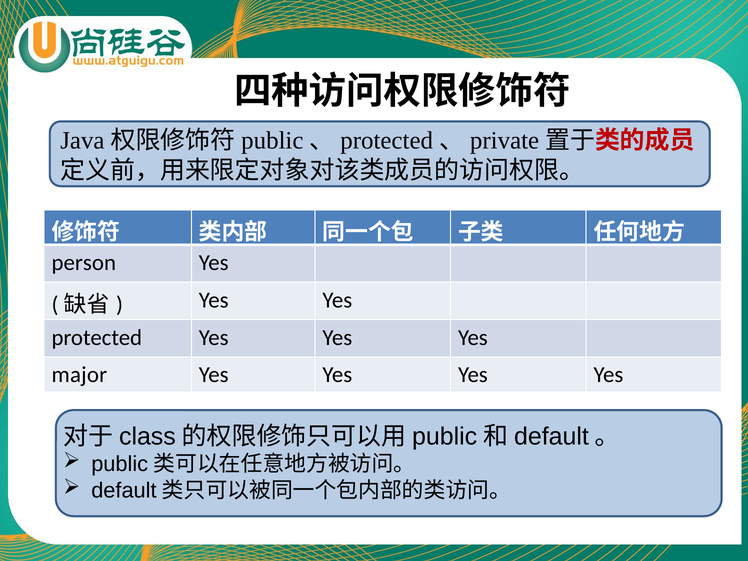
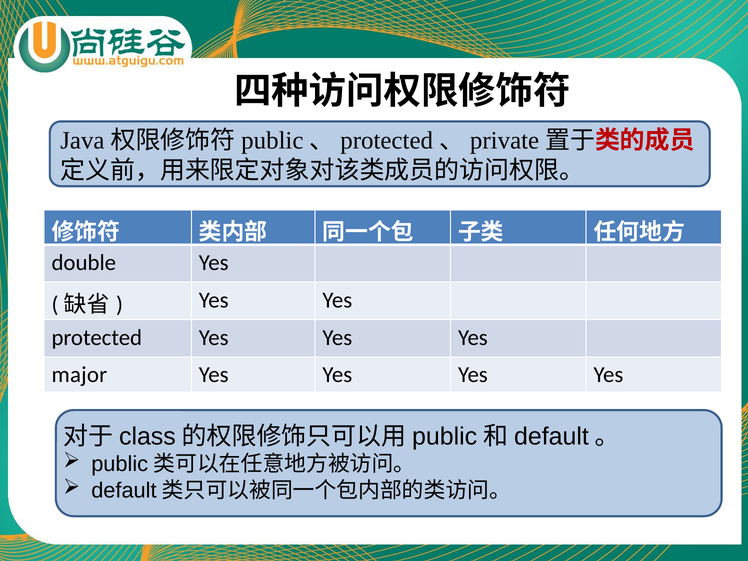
person: person -> double
